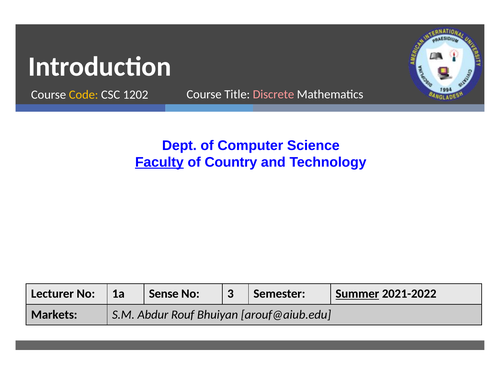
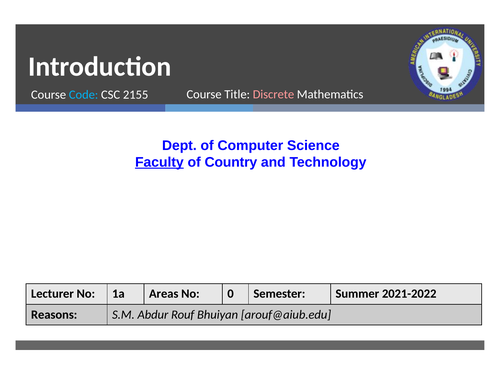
Code colour: yellow -> light blue
1202: 1202 -> 2155
Sense: Sense -> Areas
3: 3 -> 0
Summer underline: present -> none
Markets: Markets -> Reasons
